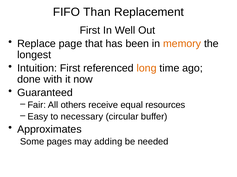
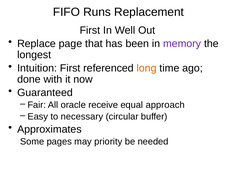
Than: Than -> Runs
memory colour: orange -> purple
others: others -> oracle
resources: resources -> approach
adding: adding -> priority
